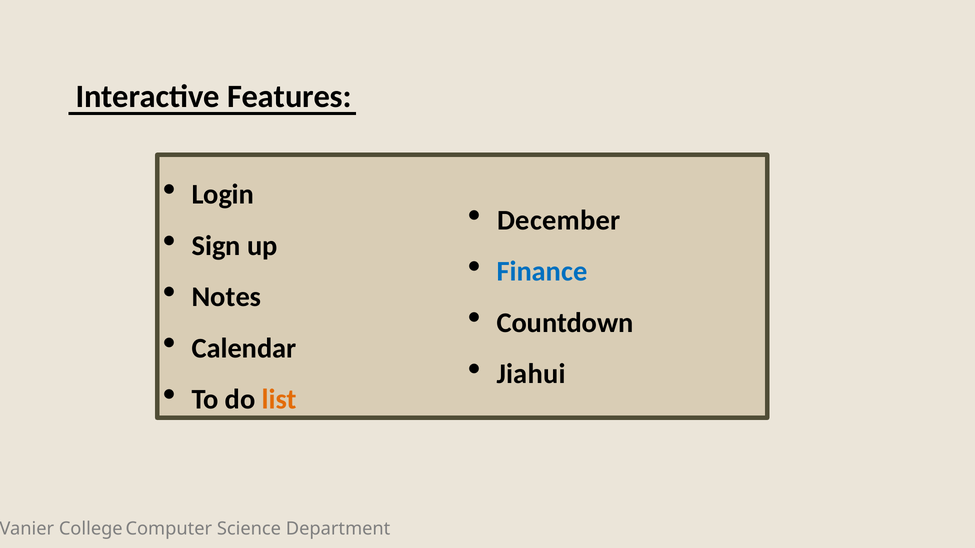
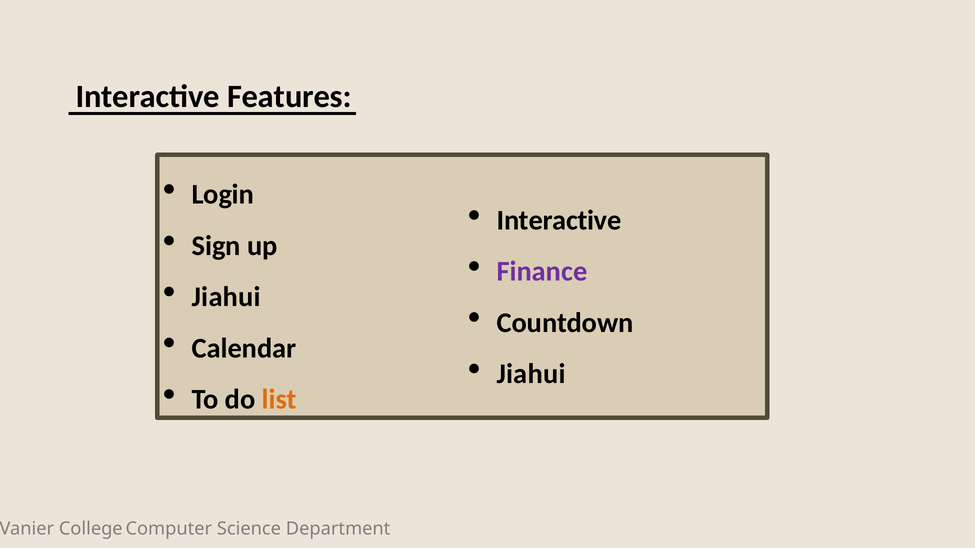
December at (559, 221): December -> Interactive
Finance colour: blue -> purple
Notes at (226, 297): Notes -> Jiahui
